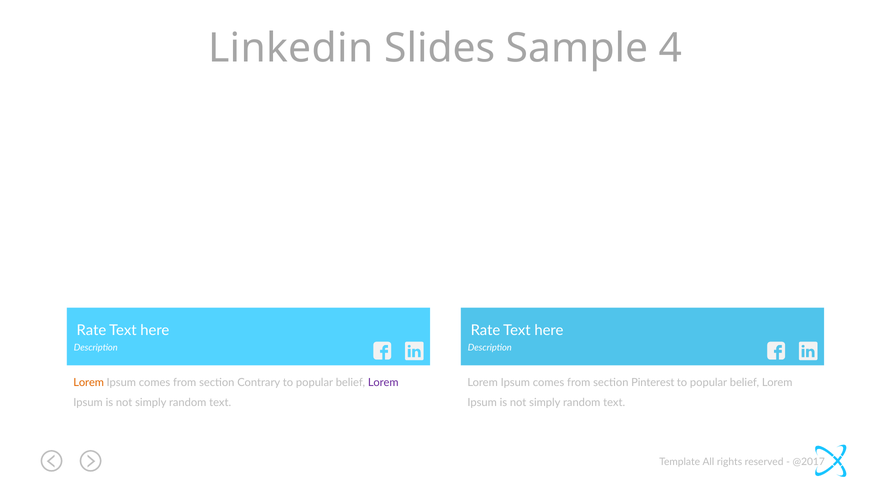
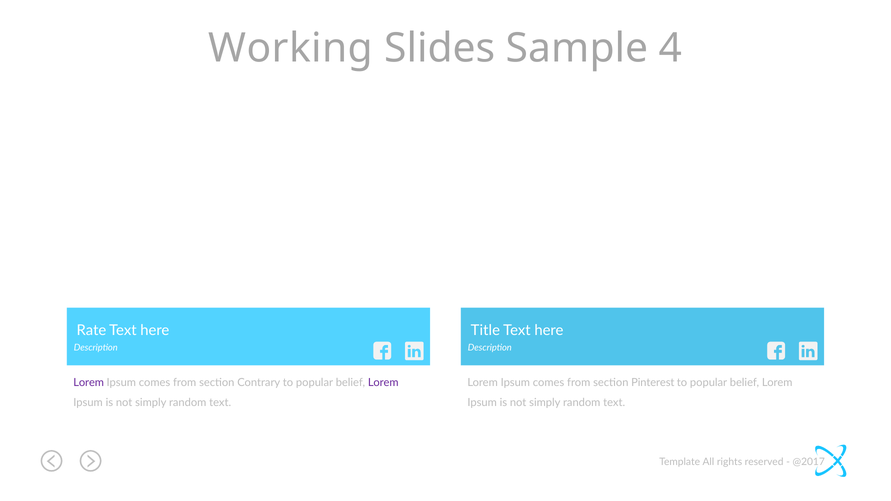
Linkedin: Linkedin -> Working
Rate at (485, 330): Rate -> Title
Lorem at (89, 383) colour: orange -> purple
